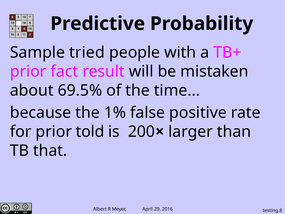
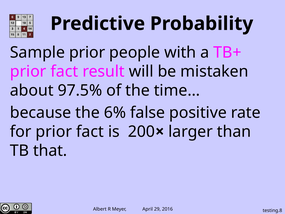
Sample tried: tried -> prior
69.5%: 69.5% -> 97.5%
1%: 1% -> 6%
for prior told: told -> fact
